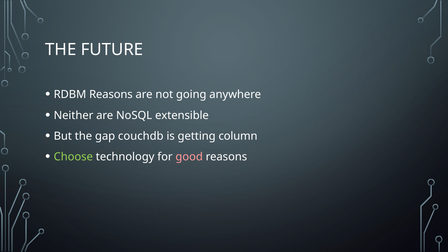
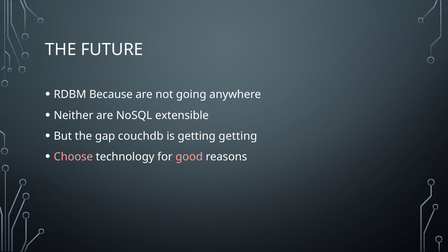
RDBM Reasons: Reasons -> Because
getting column: column -> getting
Choose colour: light green -> pink
